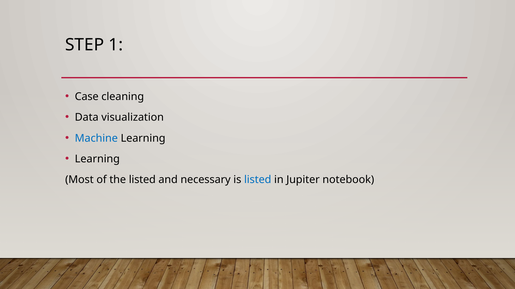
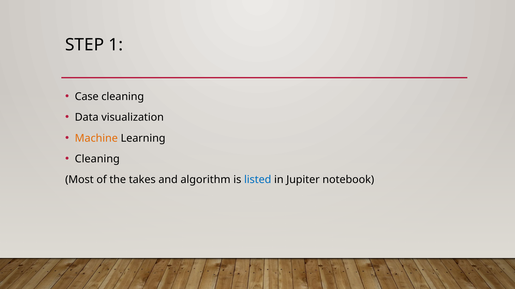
Machine colour: blue -> orange
Learning at (97, 159): Learning -> Cleaning
the listed: listed -> takes
necessary: necessary -> algorithm
